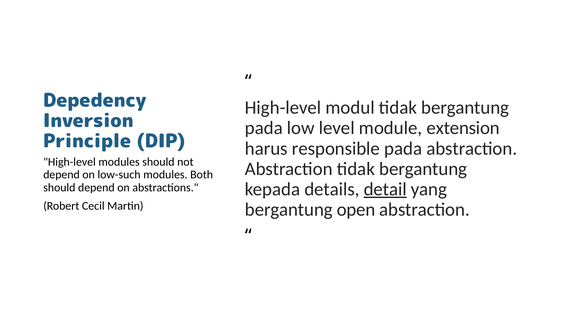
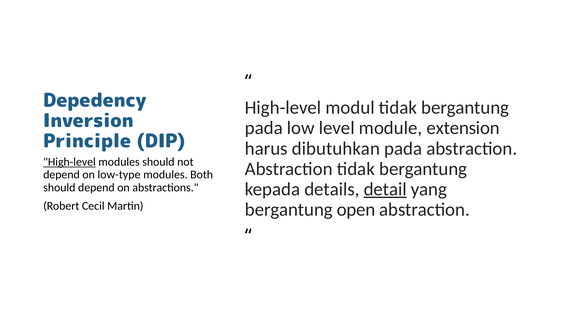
responsible: responsible -> dibutuhkan
High-level at (70, 162) underline: none -> present
low-such: low-such -> low-type
